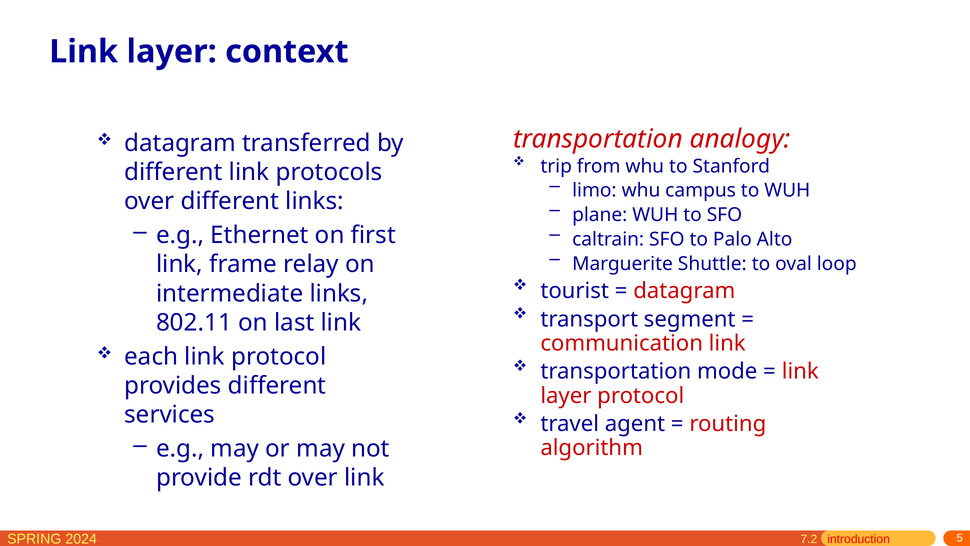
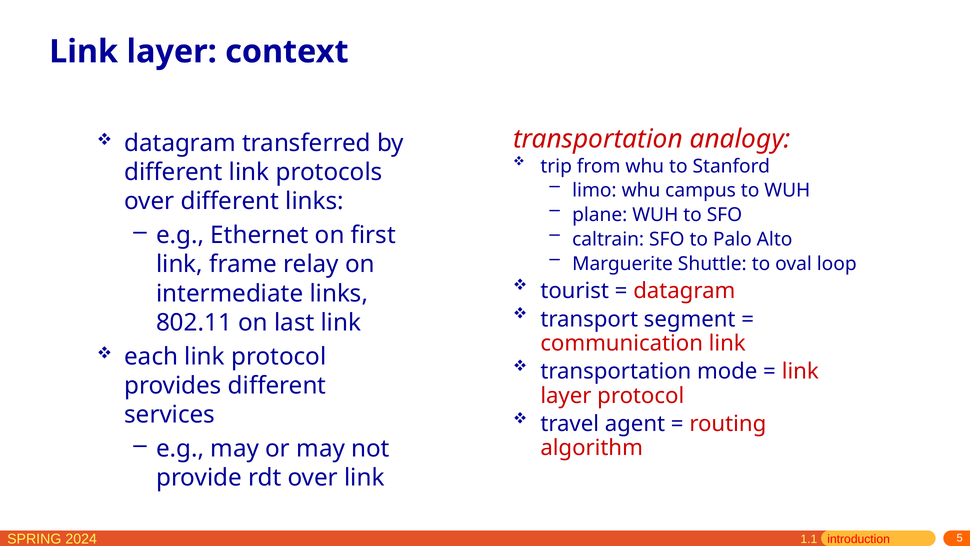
7.2: 7.2 -> 1.1
